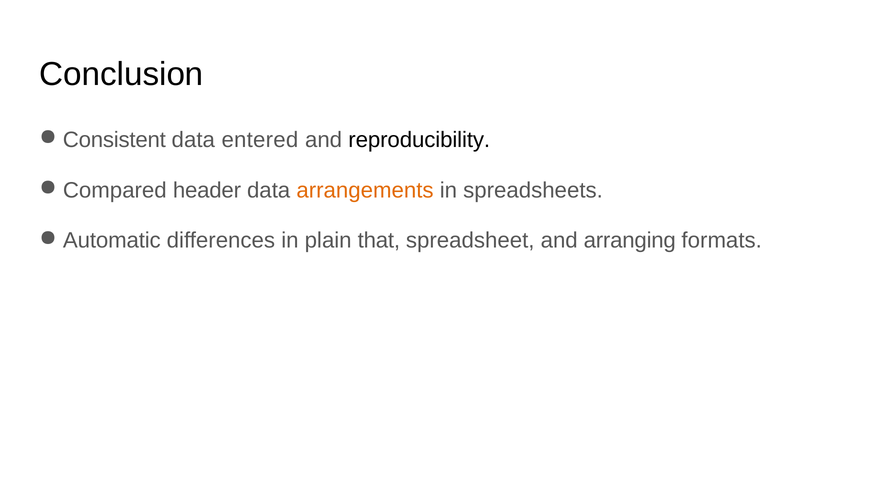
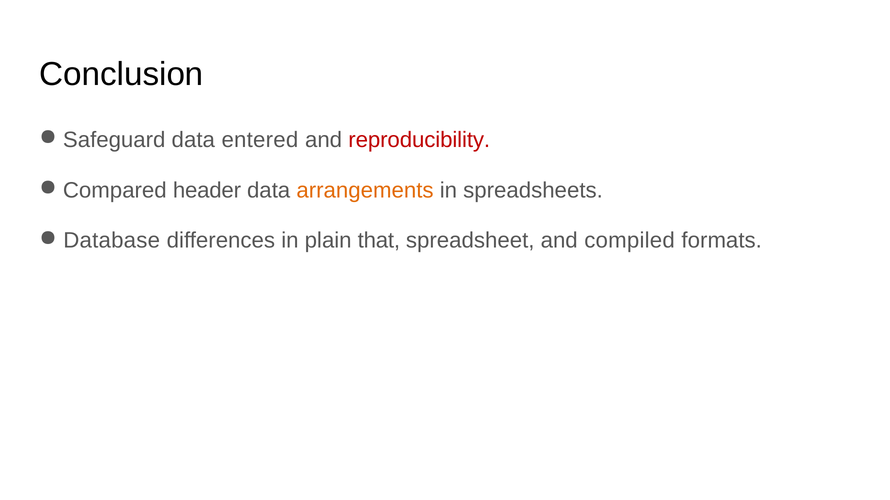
Consistent: Consistent -> Safeguard
reproducibility colour: black -> red
Automatic: Automatic -> Database
arranging: arranging -> compiled
